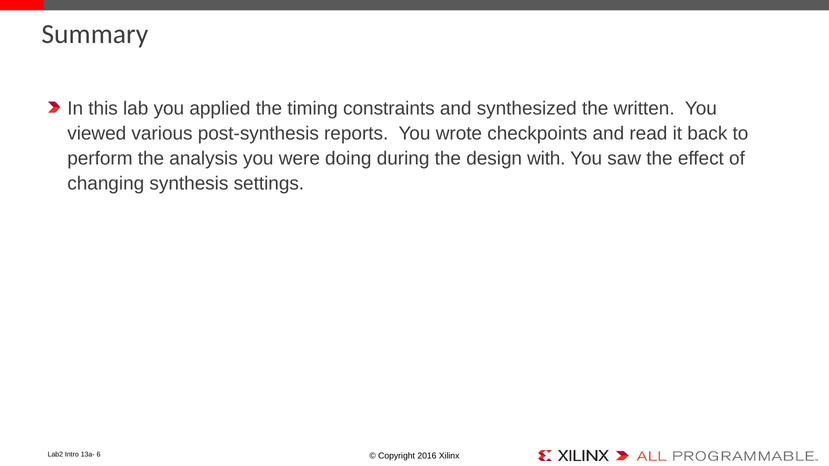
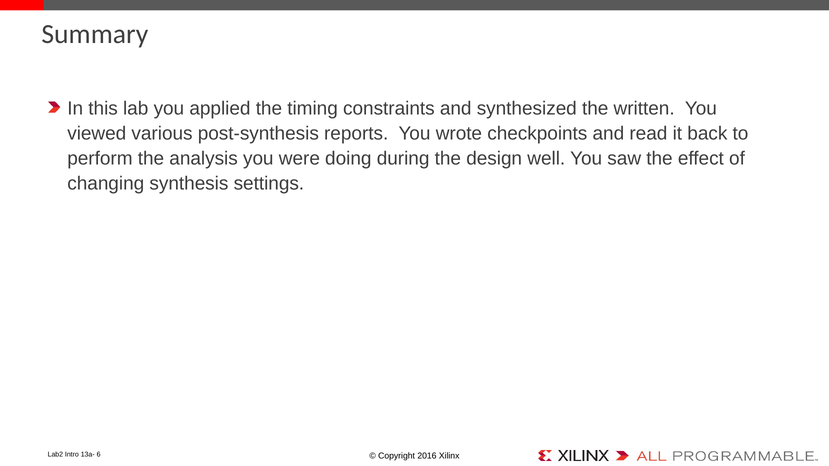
with: with -> well
